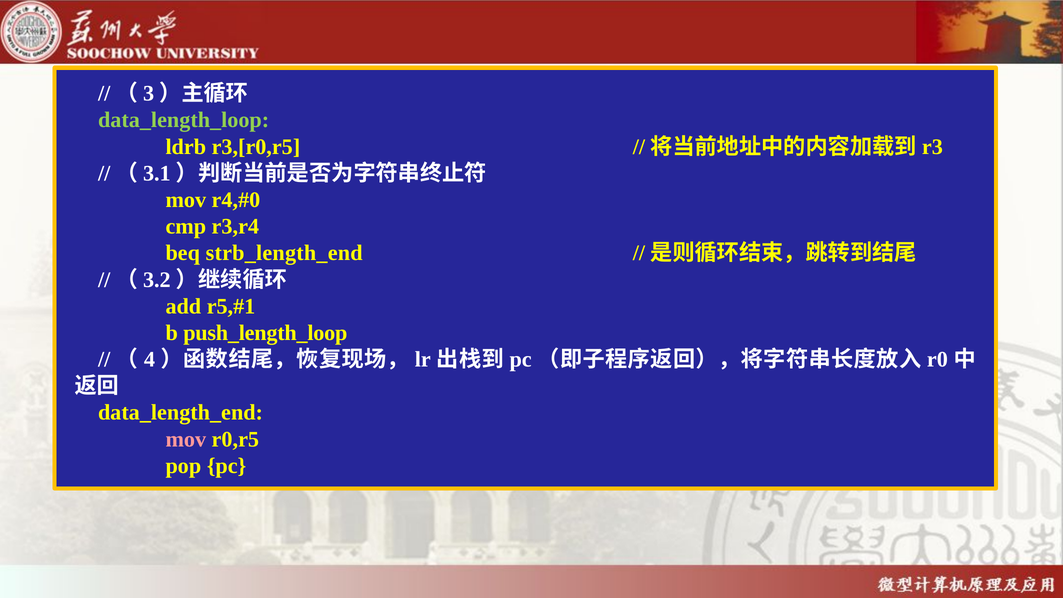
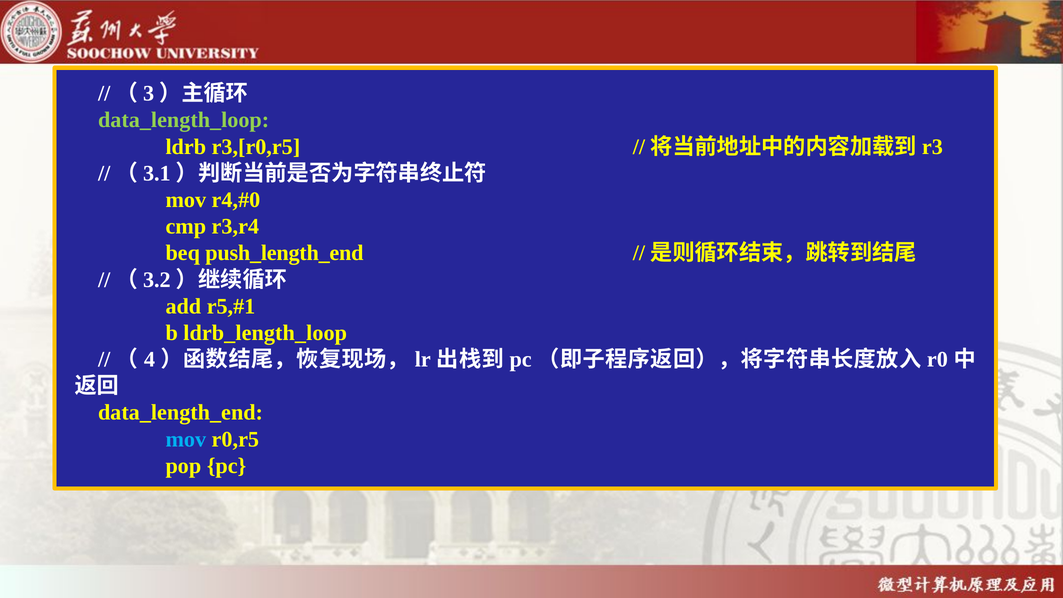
strb_length_end: strb_length_end -> push_length_end
push_length_loop: push_length_loop -> ldrb_length_loop
mov at (186, 439) colour: pink -> light blue
